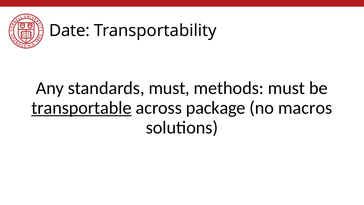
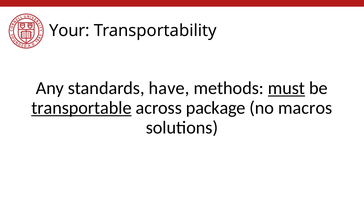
Date: Date -> Your
standards must: must -> have
must at (287, 88) underline: none -> present
